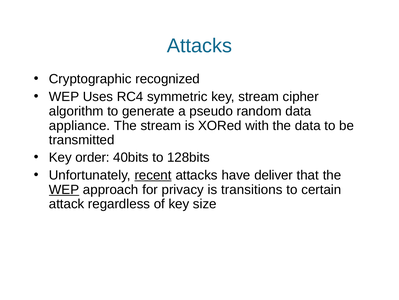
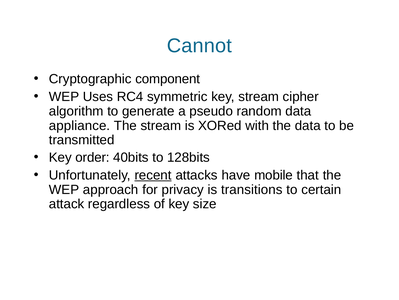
Attacks at (199, 46): Attacks -> Cannot
recognized: recognized -> component
deliver: deliver -> mobile
WEP at (64, 189) underline: present -> none
